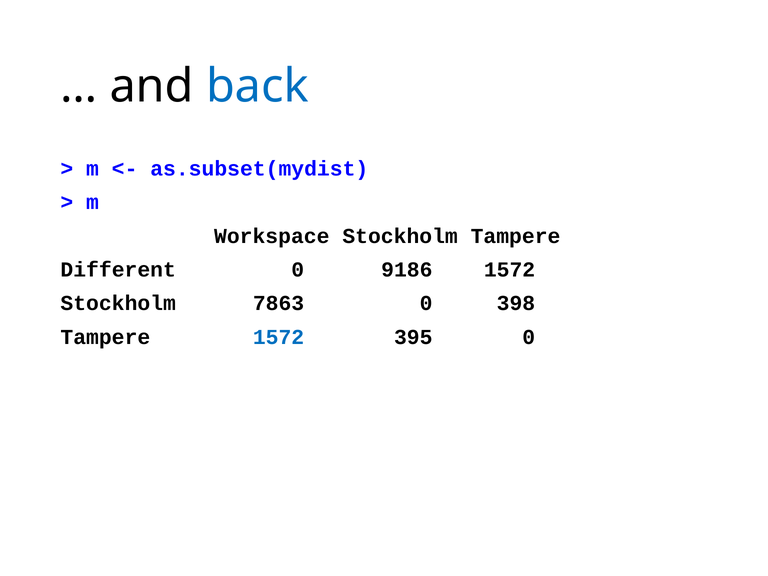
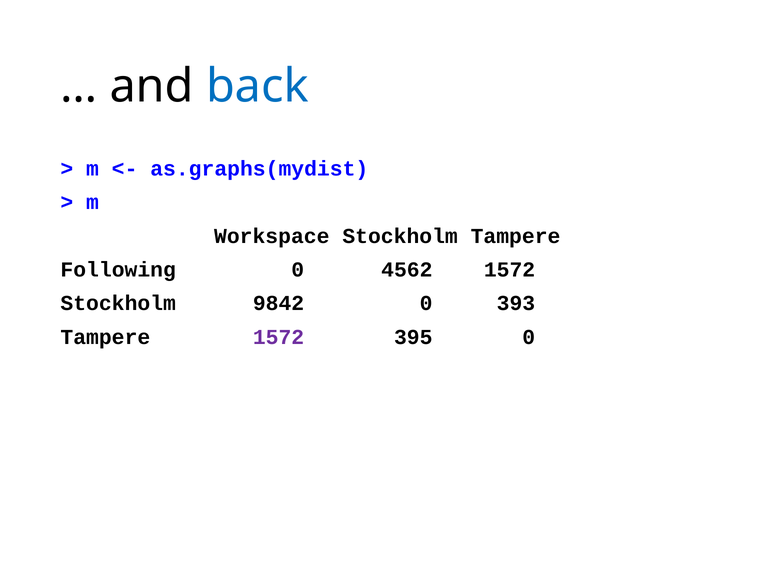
as.subset(mydist: as.subset(mydist -> as.graphs(mydist
Different: Different -> Following
9186: 9186 -> 4562
7863: 7863 -> 9842
398: 398 -> 393
1572 at (279, 337) colour: blue -> purple
